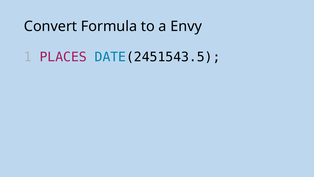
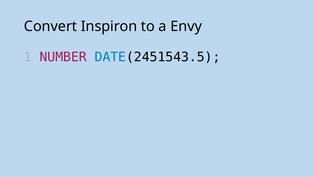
Formula: Formula -> Inspiron
PLACES: PLACES -> NUMBER
